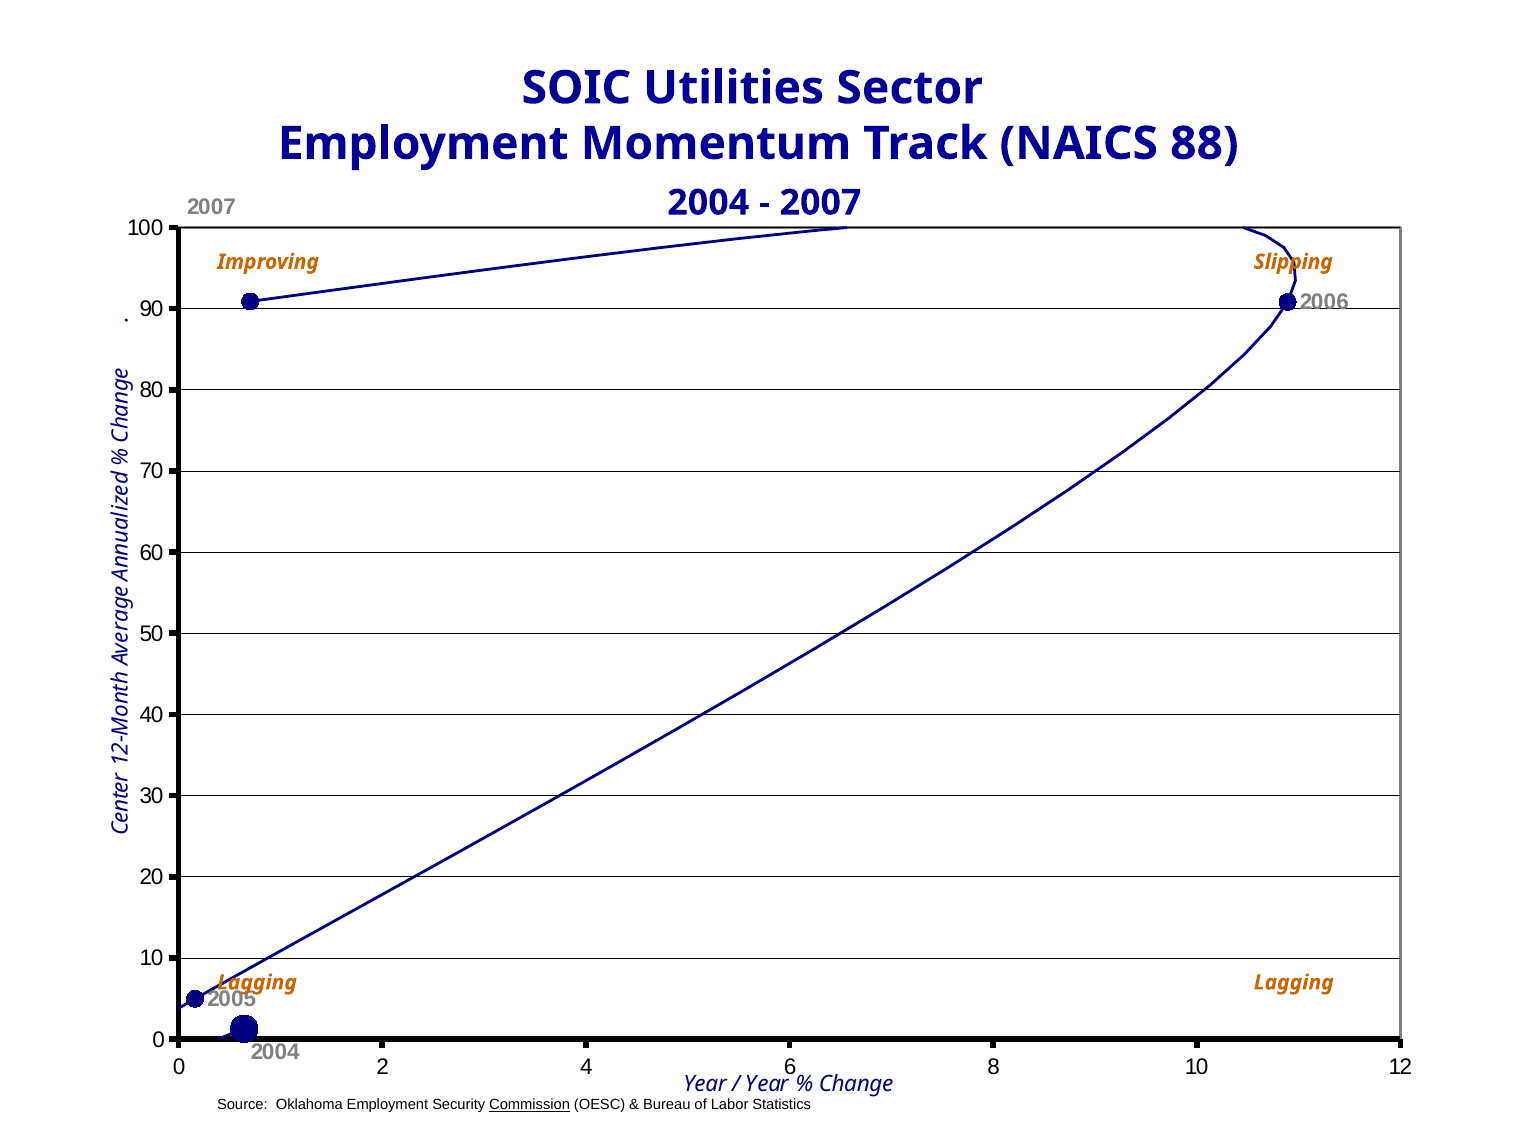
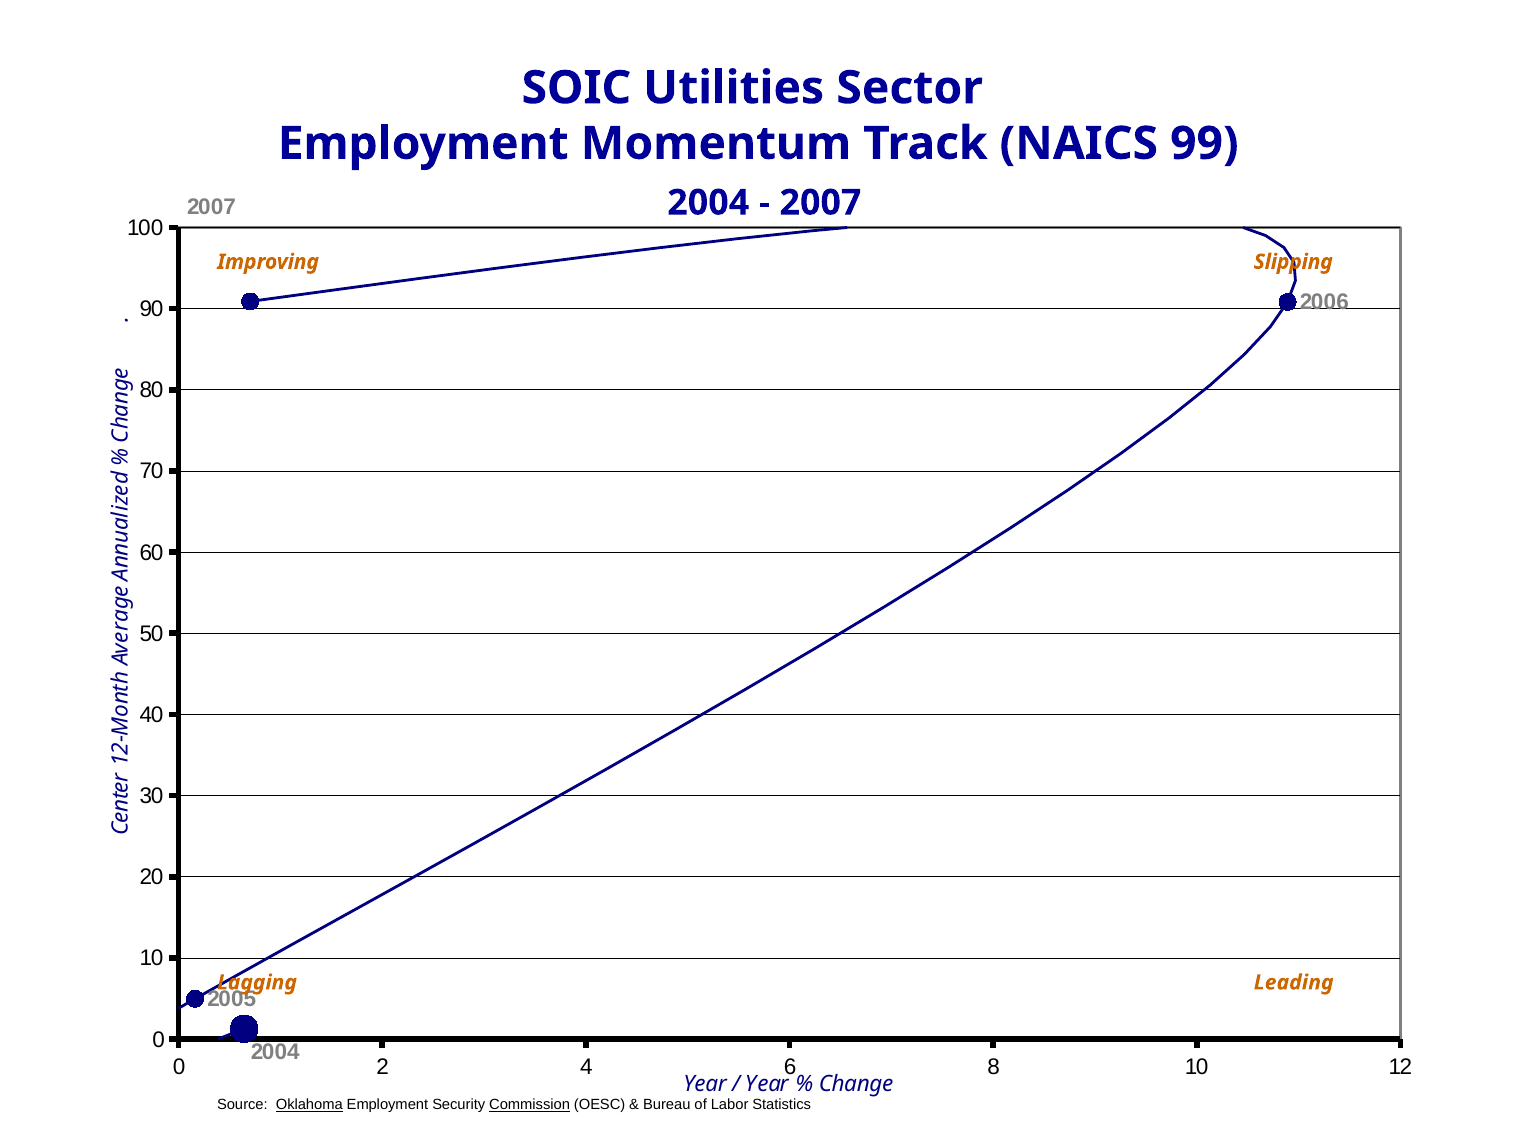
88: 88 -> 99
Lagging at (1294, 982): Lagging -> Leading
Oklahoma underline: none -> present
